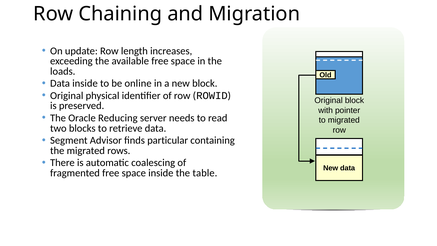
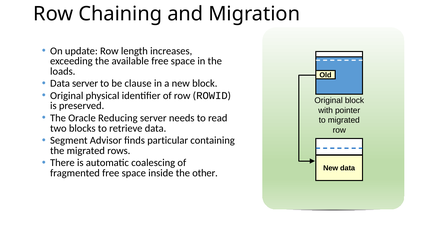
Data inside: inside -> server
online: online -> clause
table: table -> other
